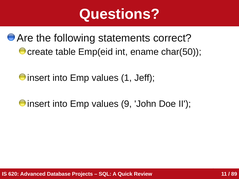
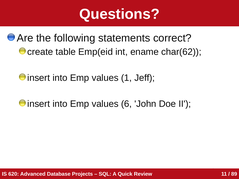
char(50: char(50 -> char(62
9: 9 -> 6
